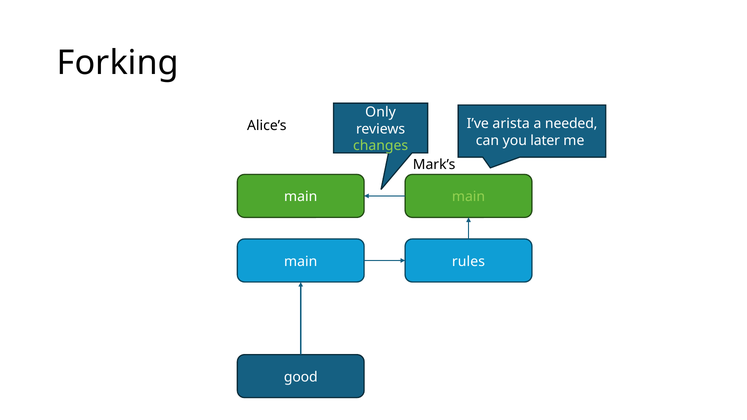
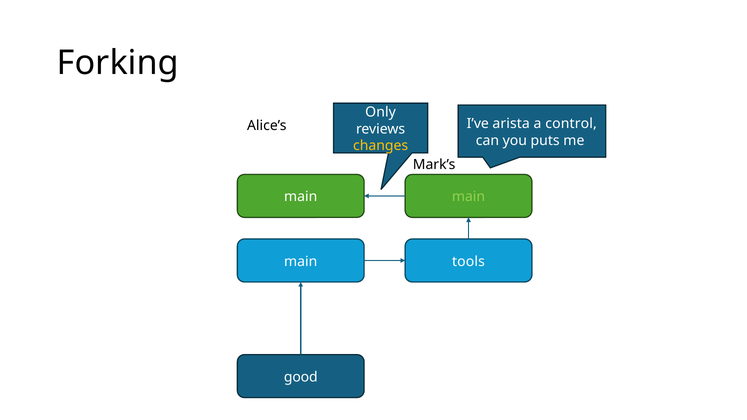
needed: needed -> control
later: later -> puts
changes colour: light green -> yellow
rules: rules -> tools
